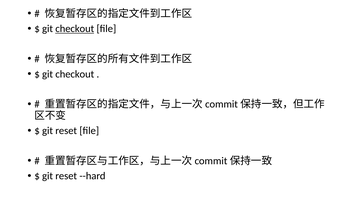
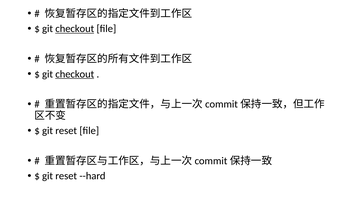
checkout at (75, 74) underline: none -> present
